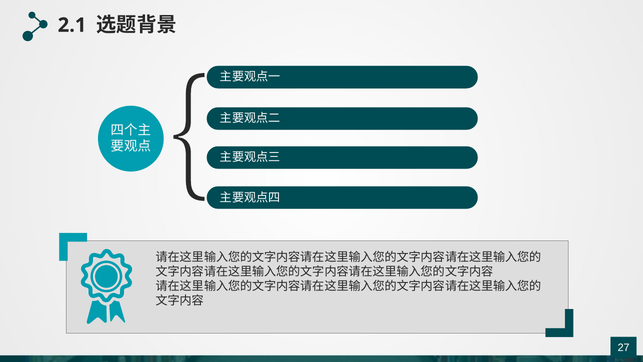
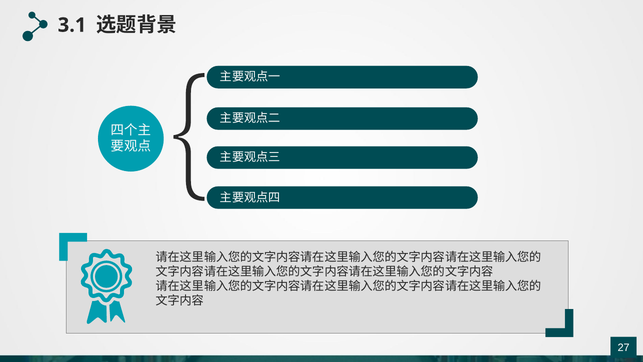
2.1: 2.1 -> 3.1
